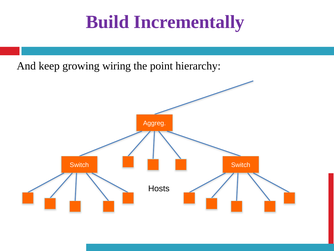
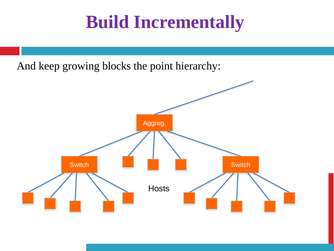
wiring: wiring -> blocks
